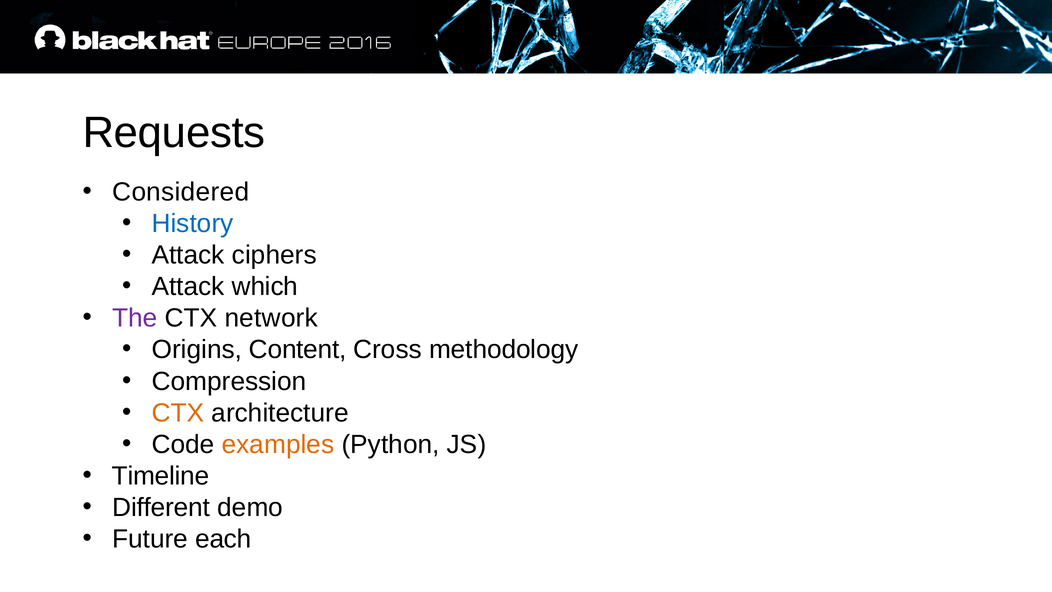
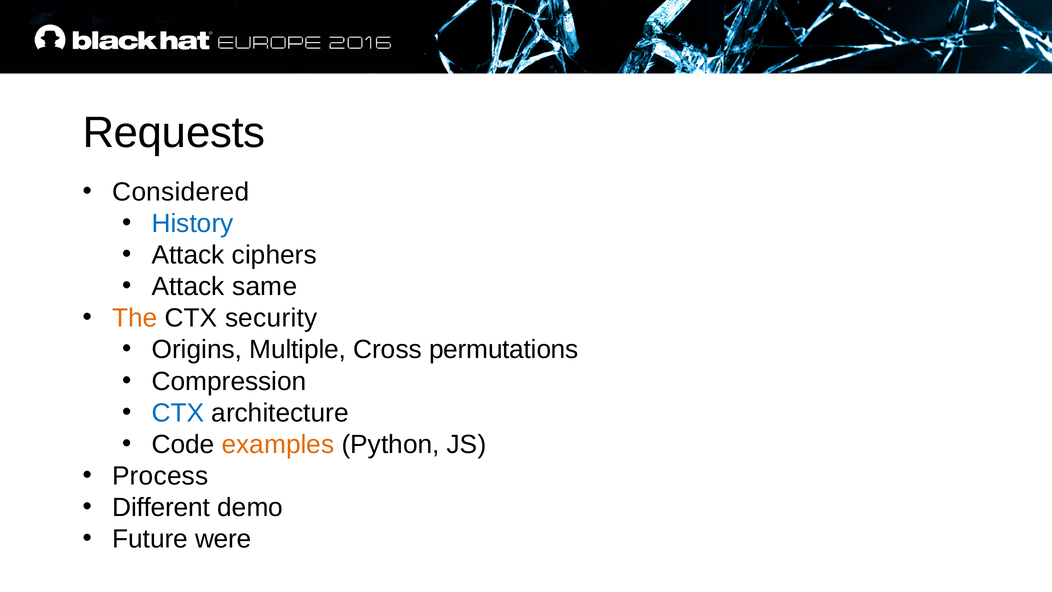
which: which -> same
The colour: purple -> orange
network: network -> security
Content: Content -> Multiple
methodology: methodology -> permutations
CTX at (178, 413) colour: orange -> blue
Timeline: Timeline -> Process
each: each -> were
